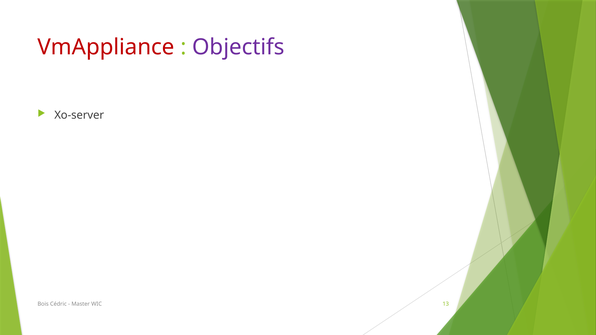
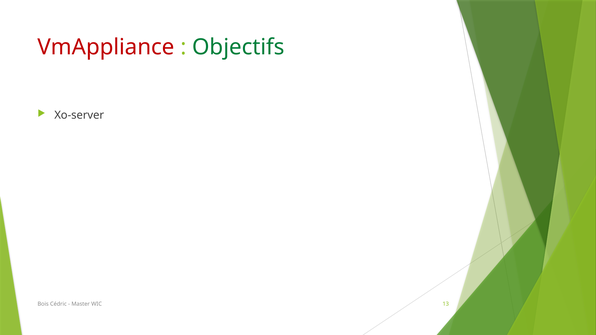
Objectifs colour: purple -> green
